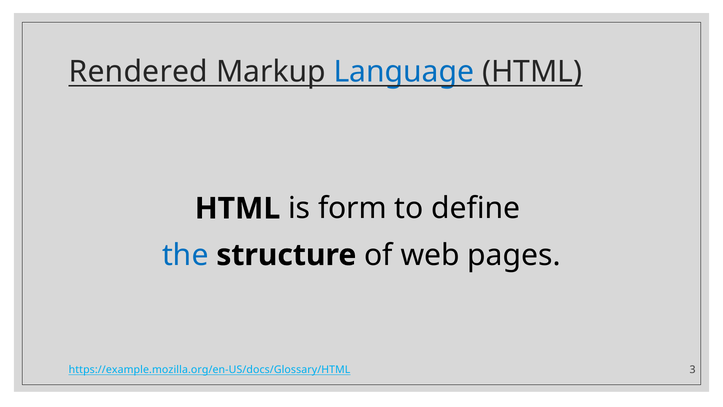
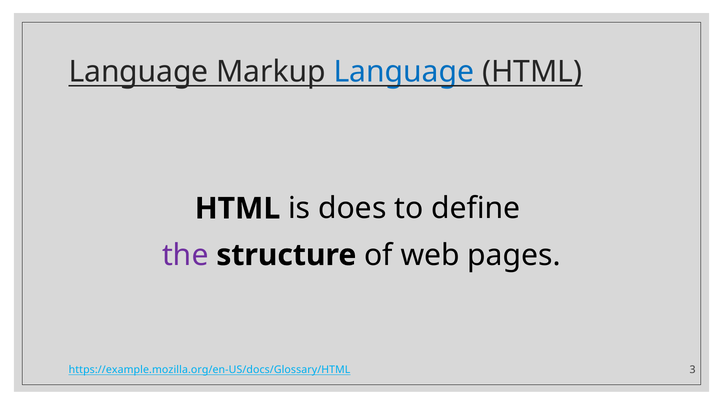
Rendered at (138, 72): Rendered -> Language
form: form -> does
the colour: blue -> purple
